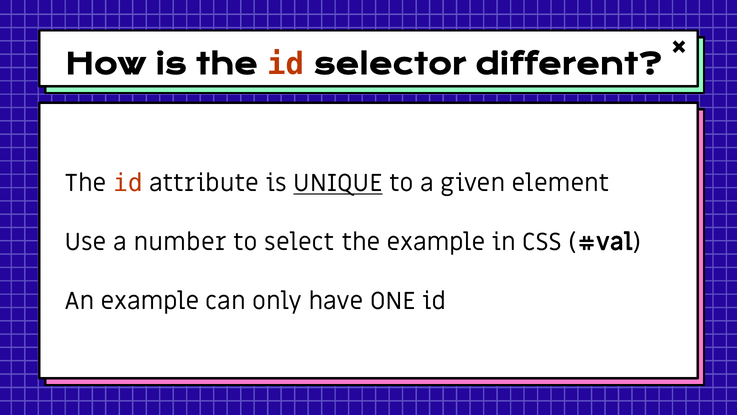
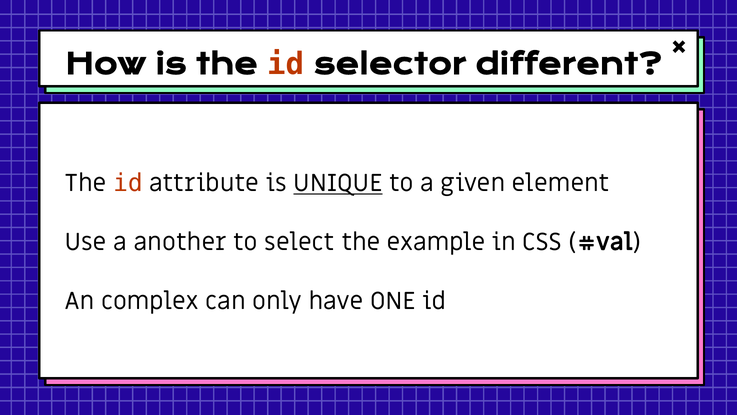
number: number -> another
An example: example -> complex
